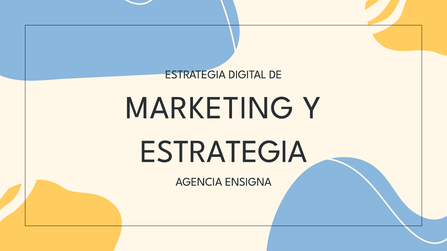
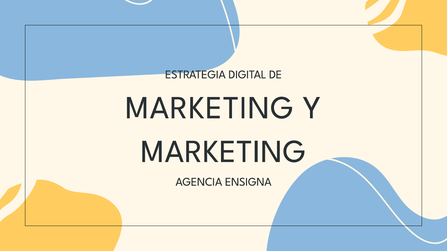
ESTRATEGIA at (224, 152): ESTRATEGIA -> MARKETING
